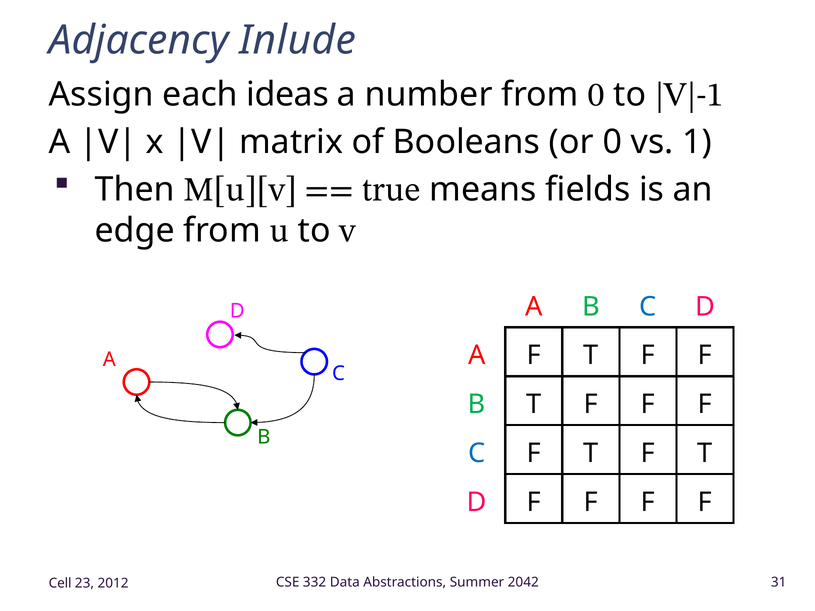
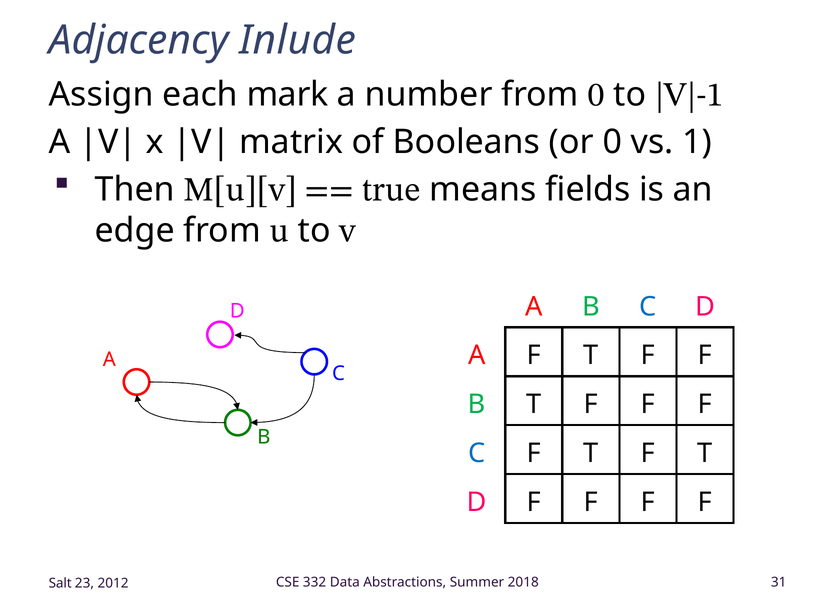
ideas: ideas -> mark
2042: 2042 -> 2018
Cell: Cell -> Salt
